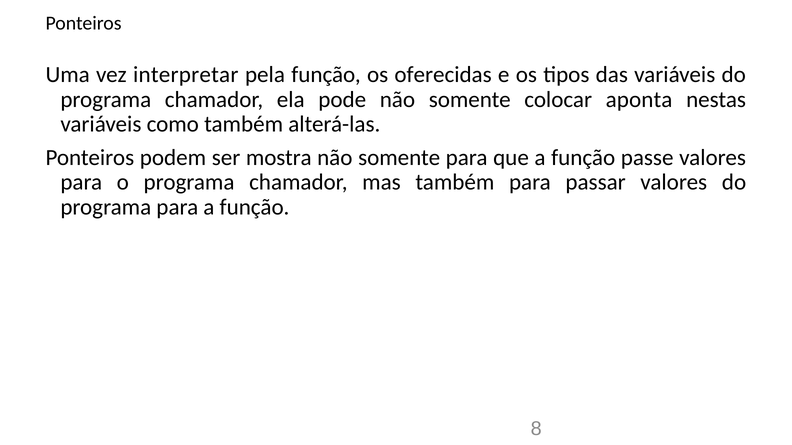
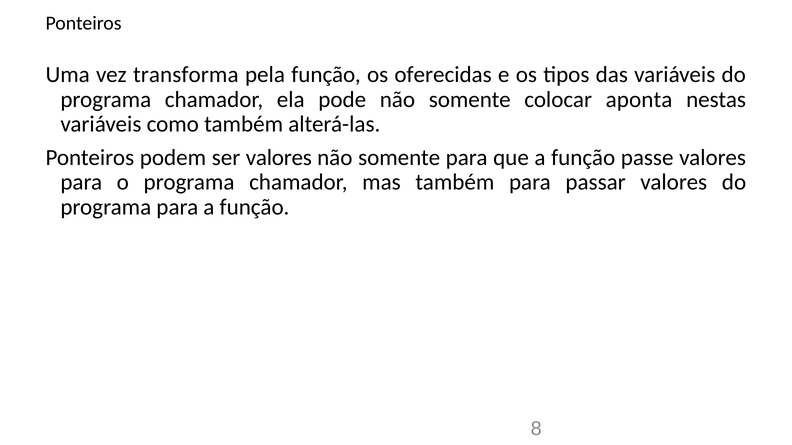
interpretar: interpretar -> transforma
ser mostra: mostra -> valores
